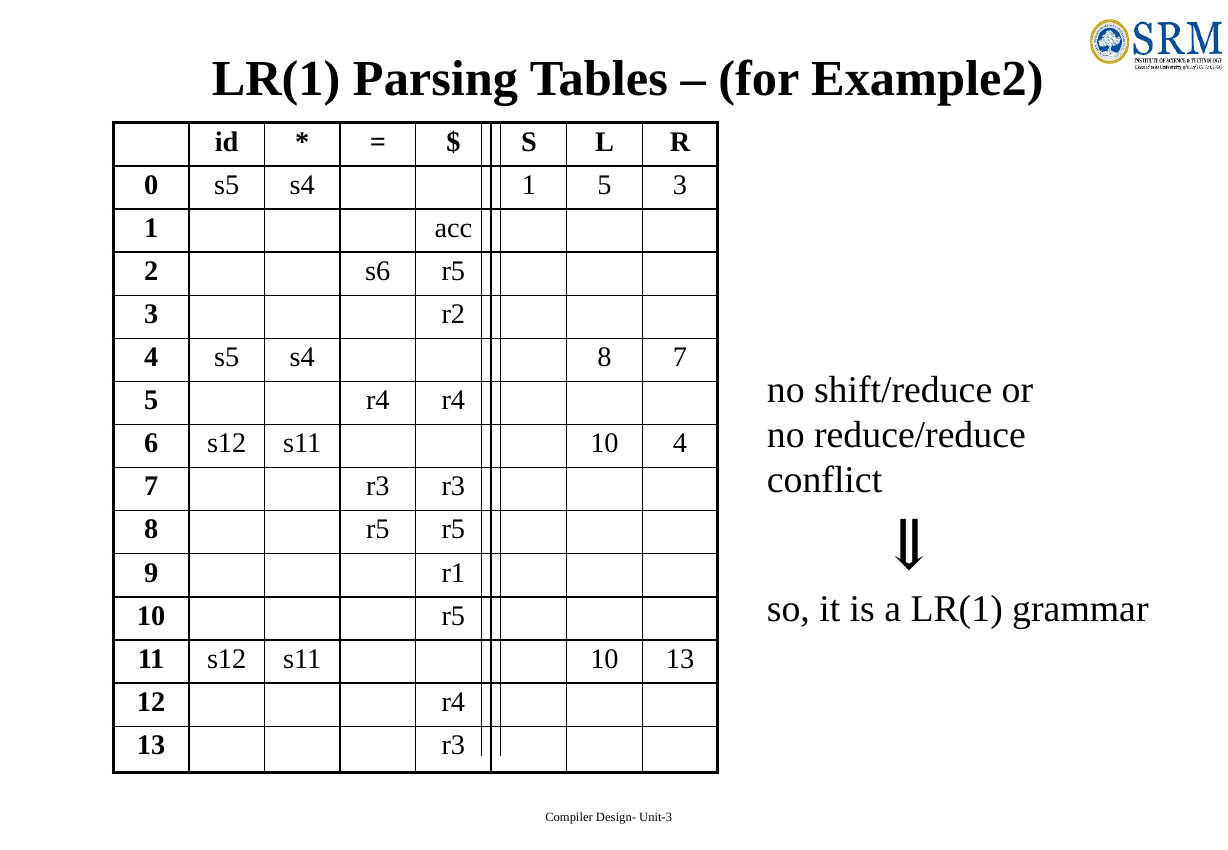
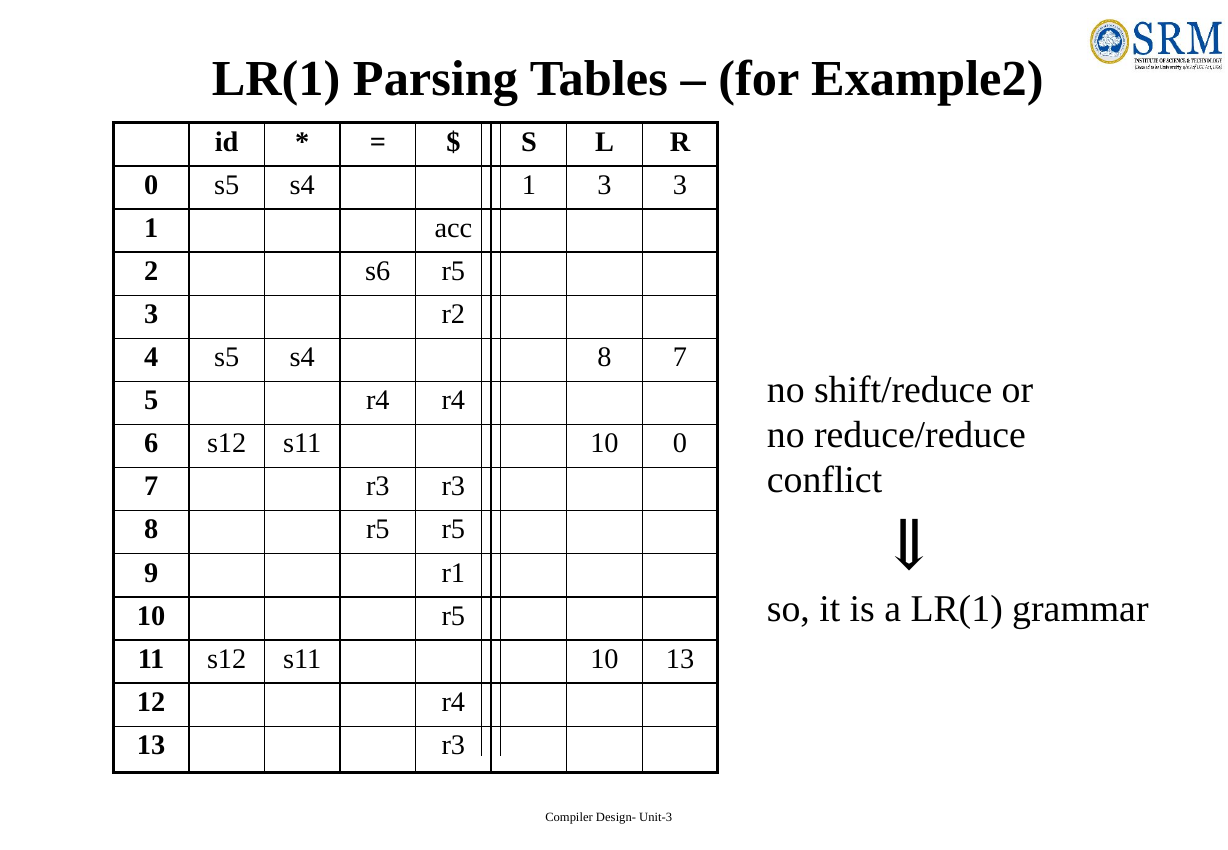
1 5: 5 -> 3
10 4: 4 -> 0
